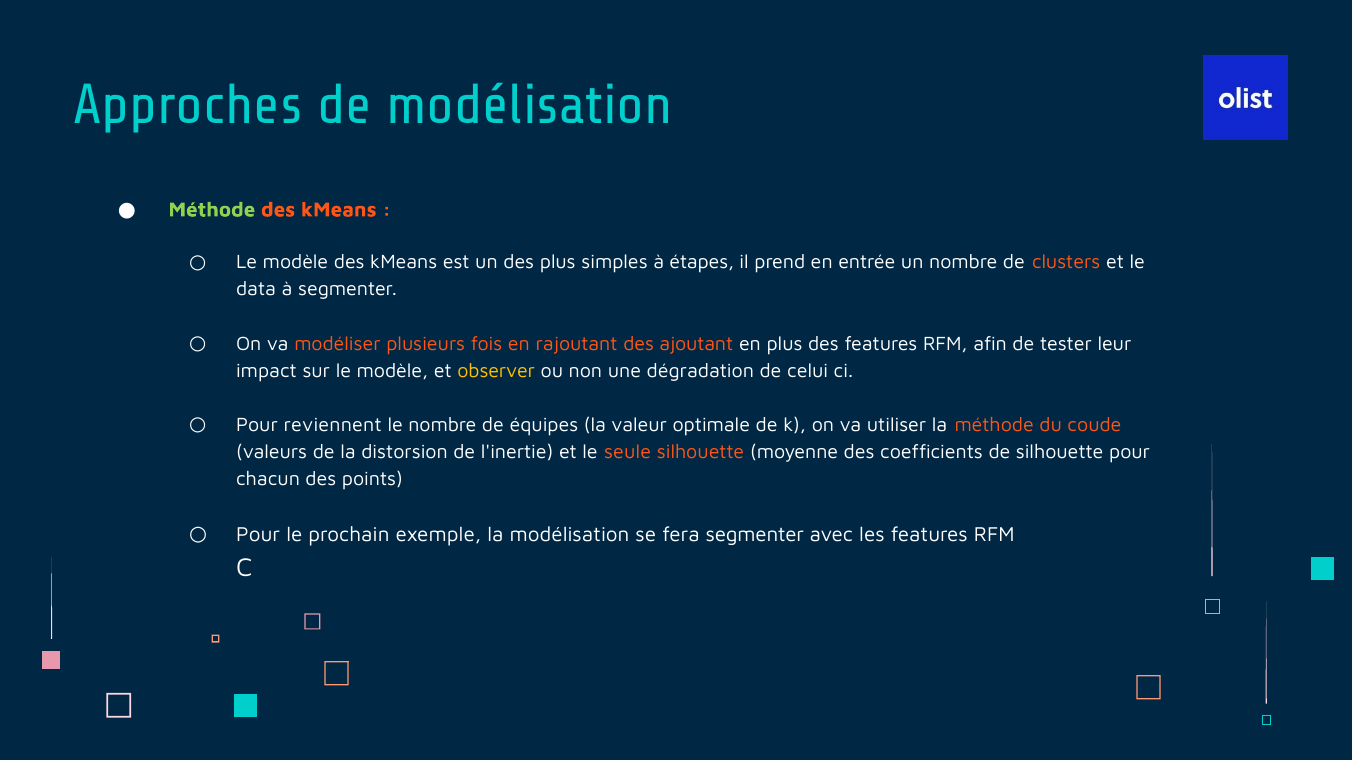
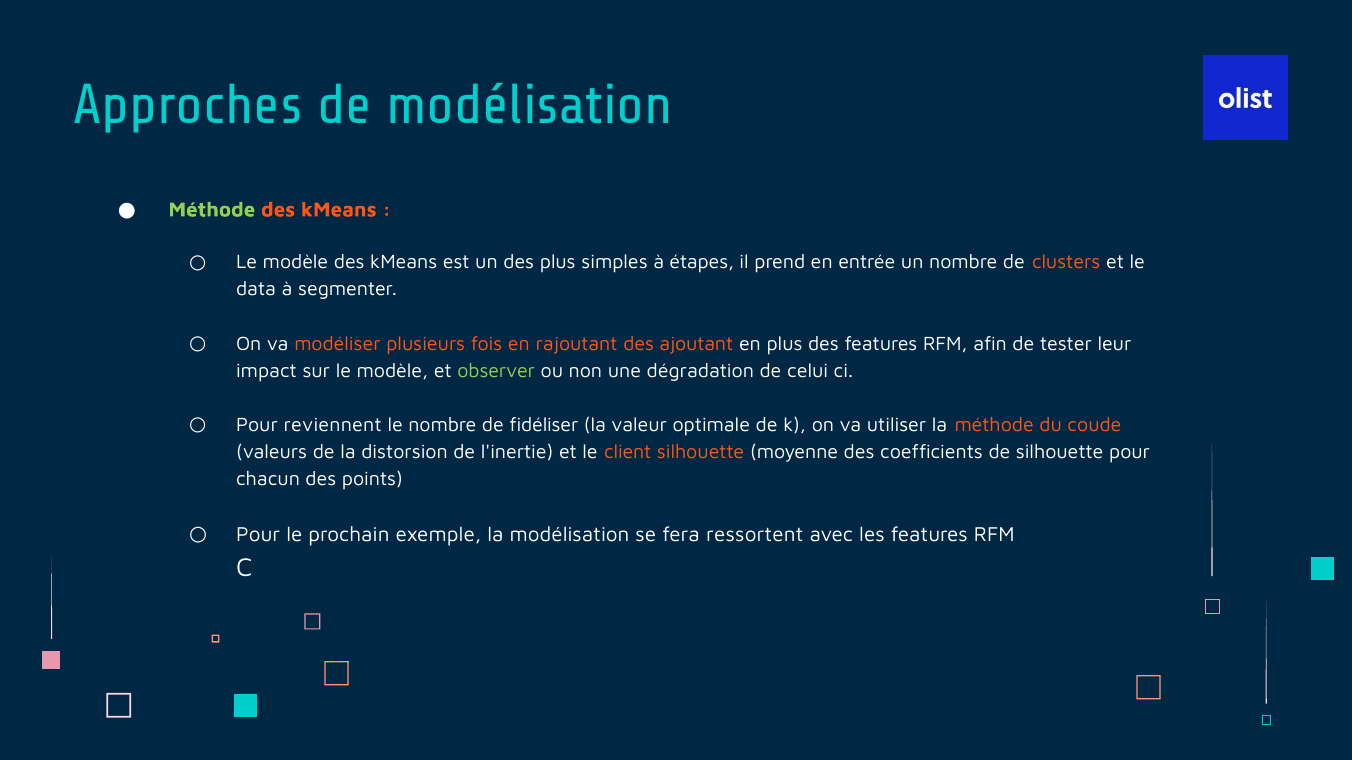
observer colour: yellow -> light green
équipes: équipes -> fidéliser
seule: seule -> client
fera segmenter: segmenter -> ressortent
